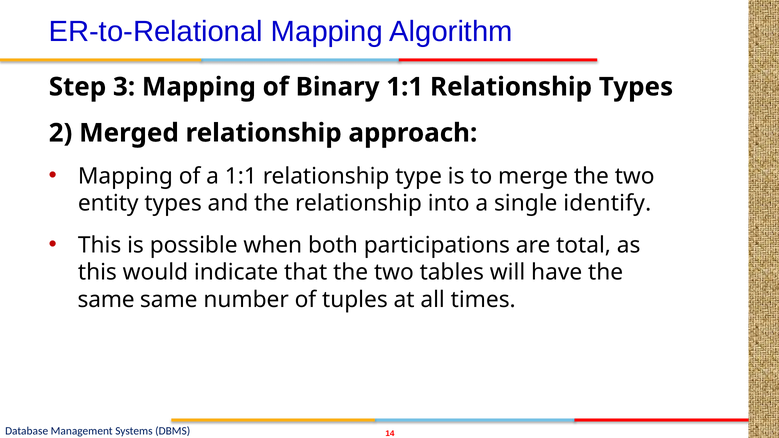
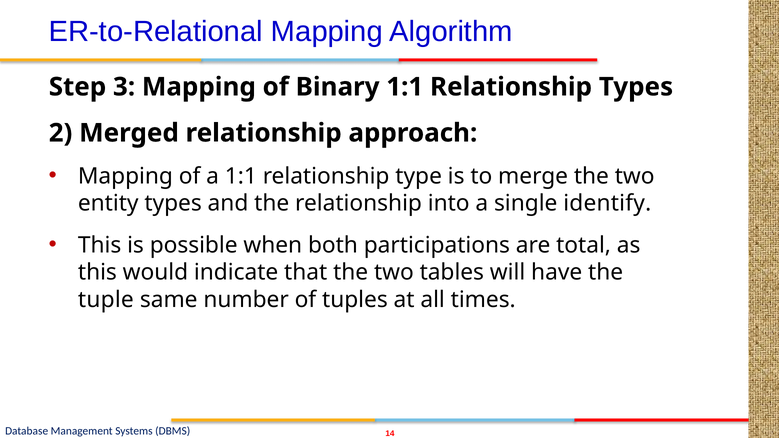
same at (106, 300): same -> tuple
